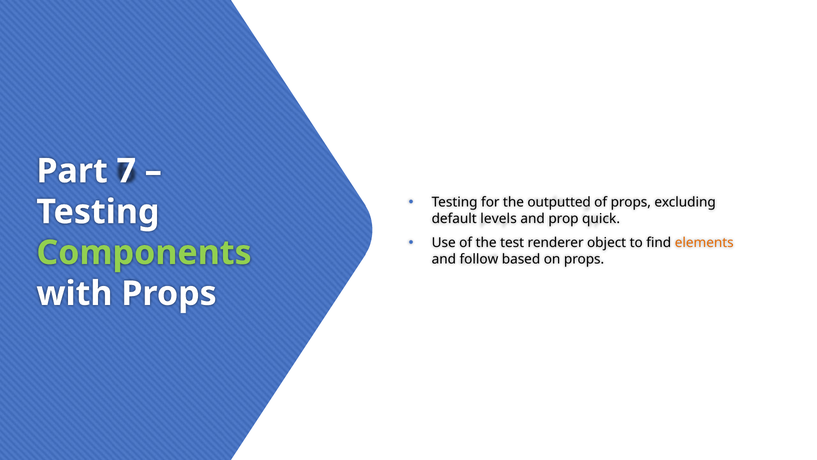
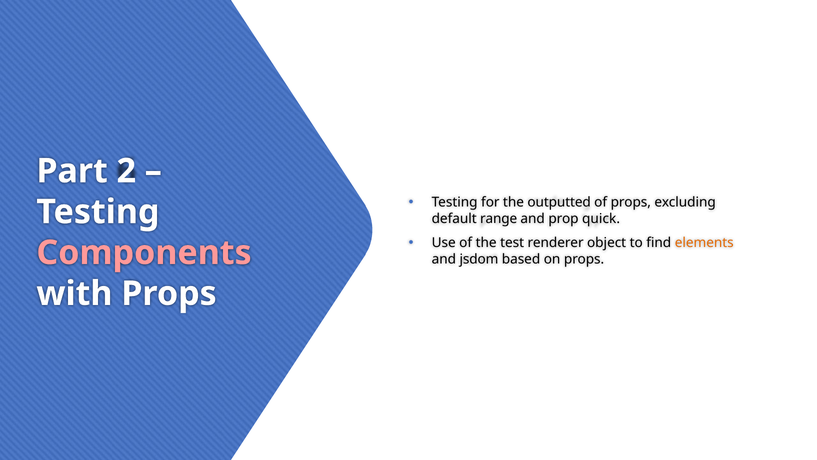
7: 7 -> 2
levels: levels -> range
Components colour: light green -> pink
follow: follow -> jsdom
